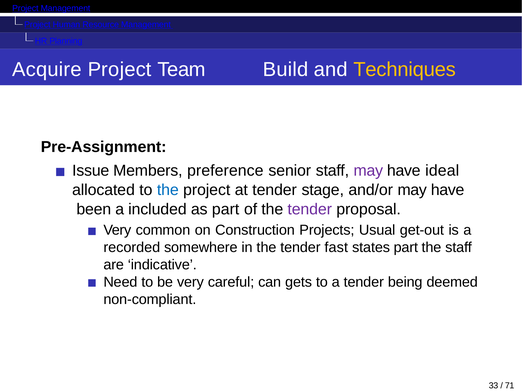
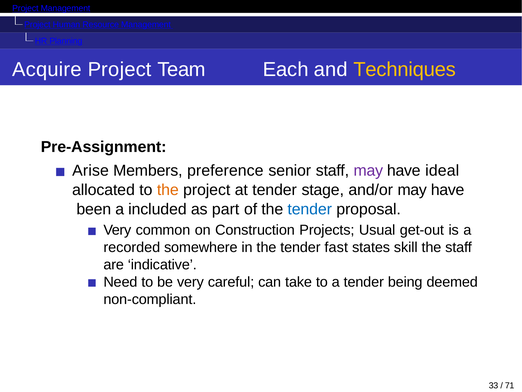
Build: Build -> Each
Issue: Issue -> Arise
the at (168, 190) colour: blue -> orange
tender at (310, 209) colour: purple -> blue
states part: part -> skill
gets: gets -> take
